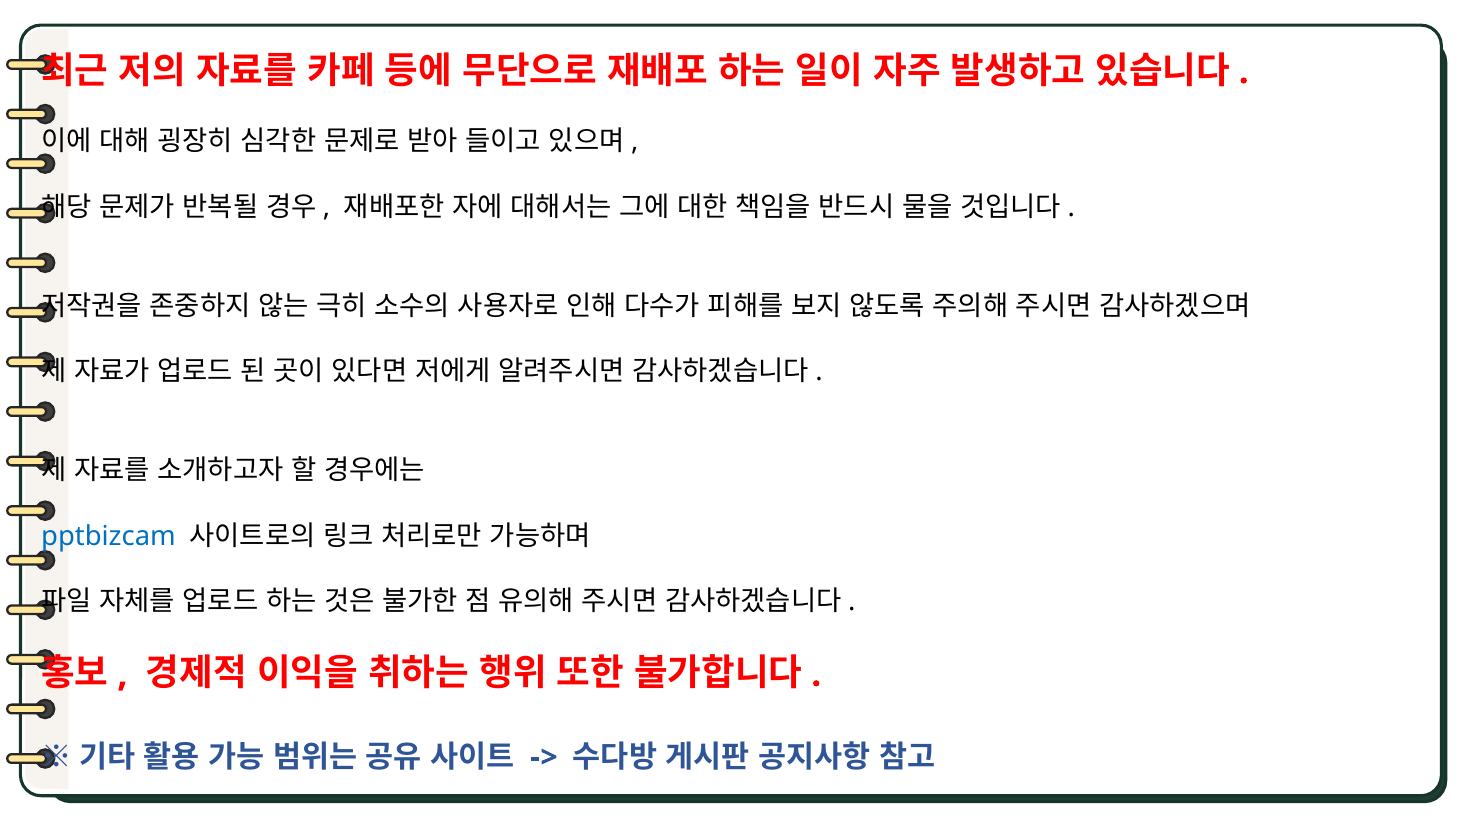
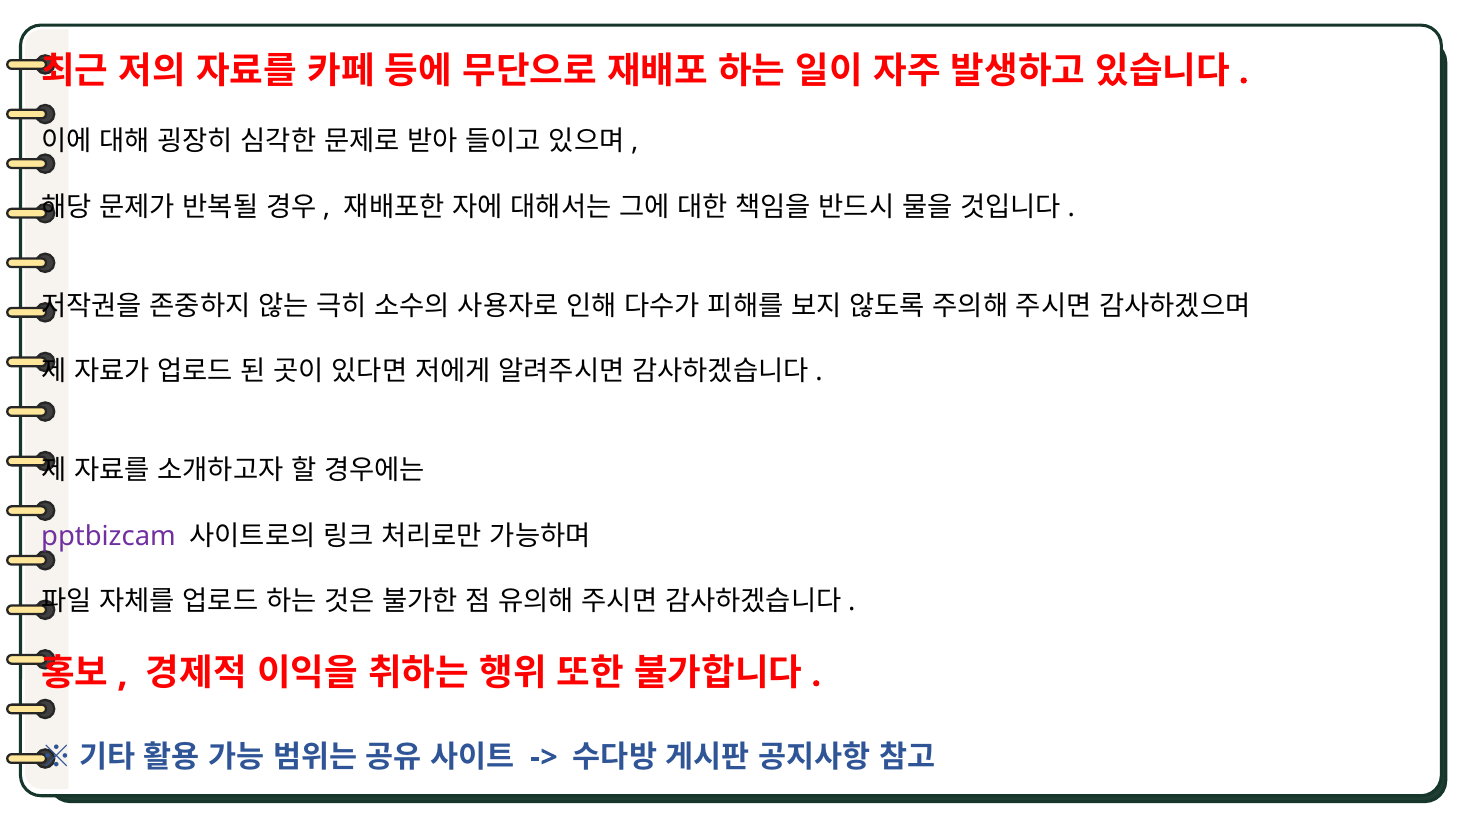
pptbizcam colour: blue -> purple
